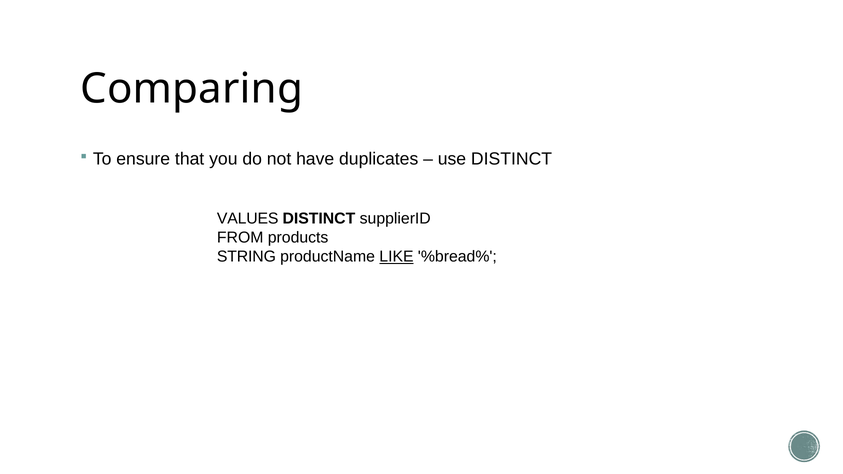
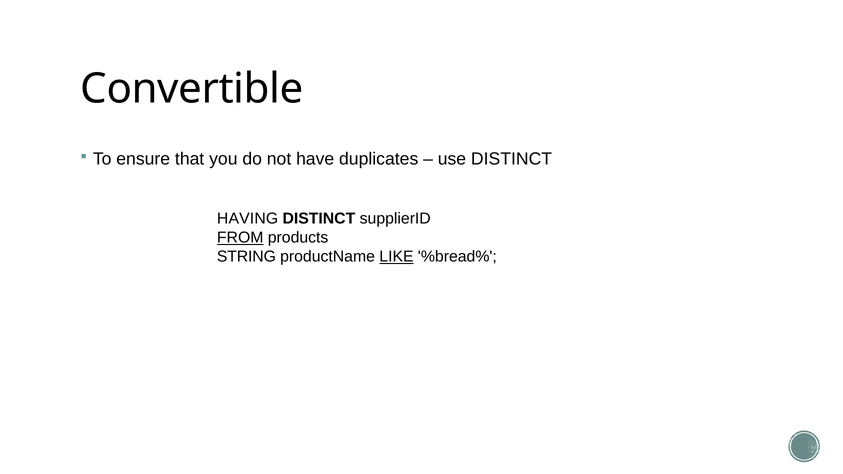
Comparing: Comparing -> Convertible
VALUES: VALUES -> HAVING
FROM underline: none -> present
